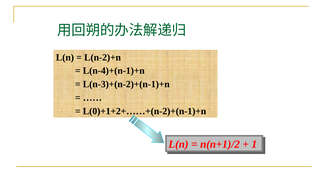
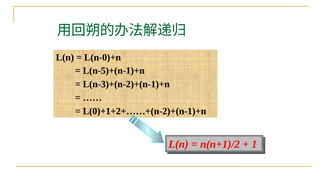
L(n-2)+n: L(n-2)+n -> L(n-0)+n
L(n-4)+(n-1)+n: L(n-4)+(n-1)+n -> L(n-5)+(n-1)+n
